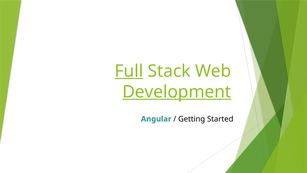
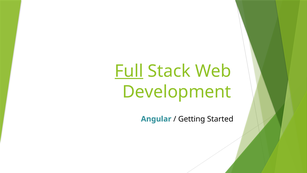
Development underline: present -> none
